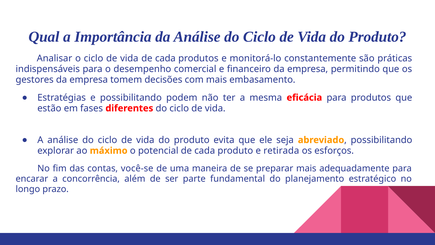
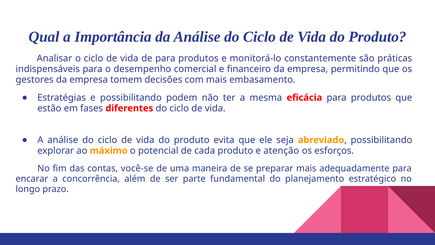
vida de cada: cada -> para
retirada: retirada -> atenção
